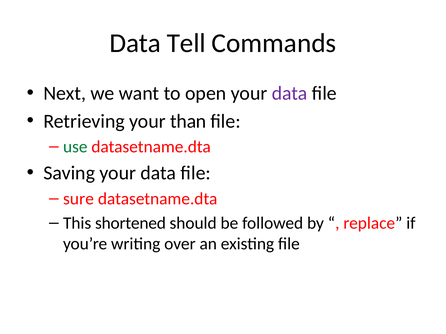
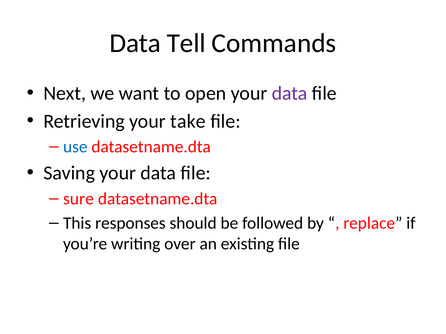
than: than -> take
use colour: green -> blue
shortened: shortened -> responses
